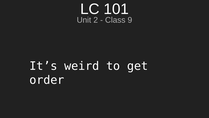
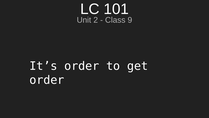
It’s weird: weird -> order
